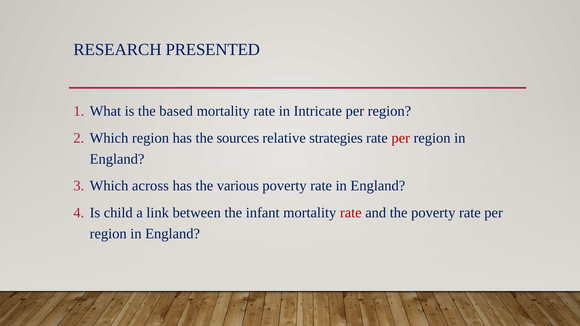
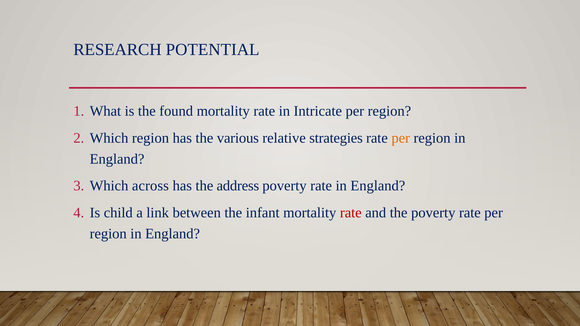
PRESENTED: PRESENTED -> POTENTIAL
based: based -> found
sources: sources -> various
per at (401, 138) colour: red -> orange
various: various -> address
